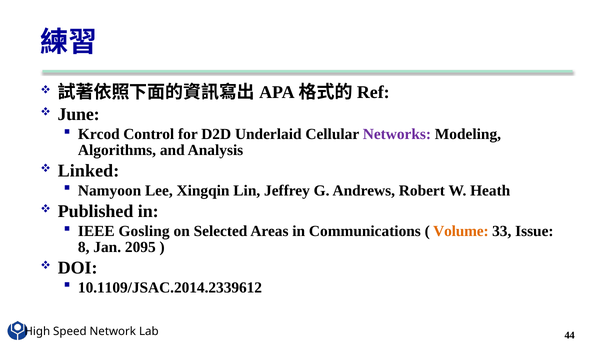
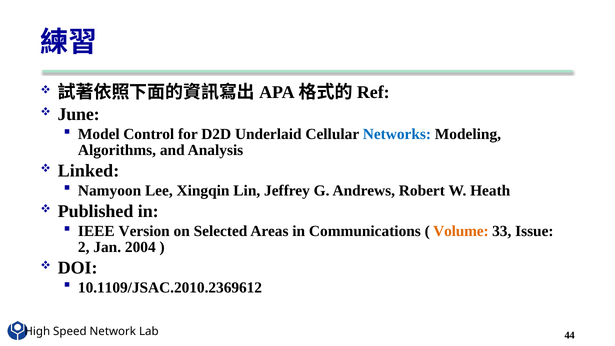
Krcod: Krcod -> Model
Networks colour: purple -> blue
Gosling: Gosling -> Version
8: 8 -> 2
2095: 2095 -> 2004
10.1109/JSAC.2014.2339612: 10.1109/JSAC.2014.2339612 -> 10.1109/JSAC.2010.2369612
